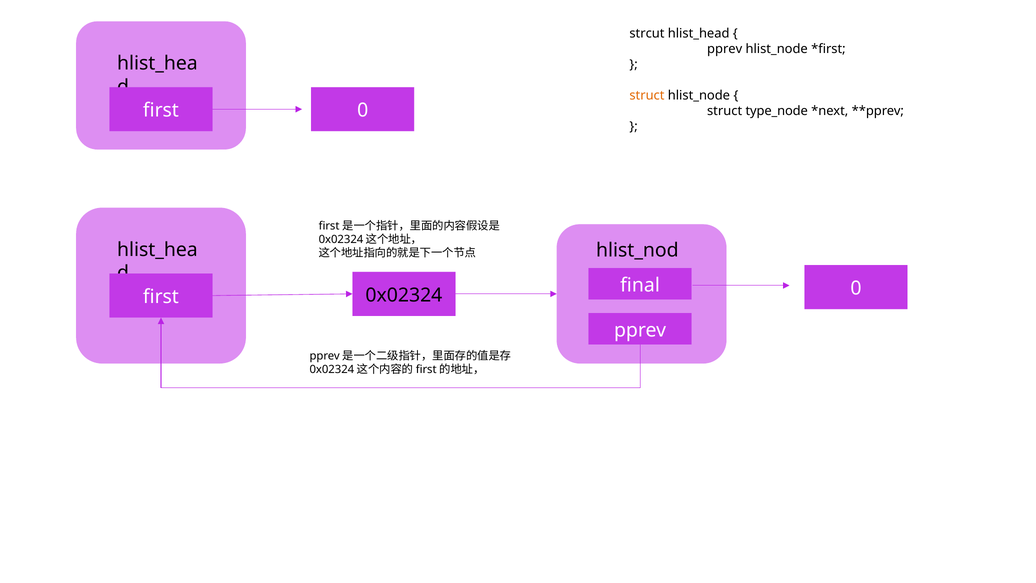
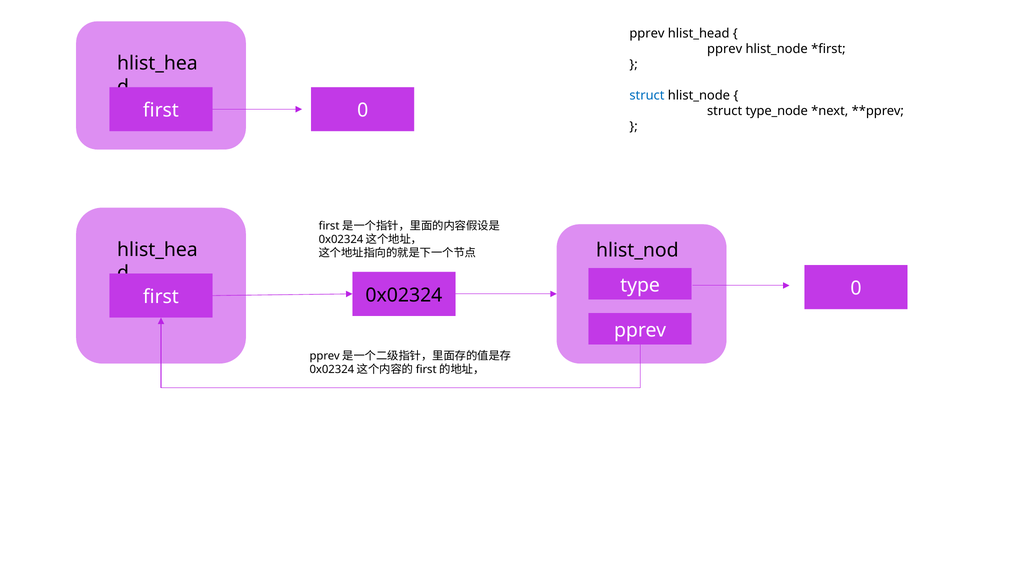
strcut at (647, 33): strcut -> pprev
struct at (647, 96) colour: orange -> blue
final: final -> type
